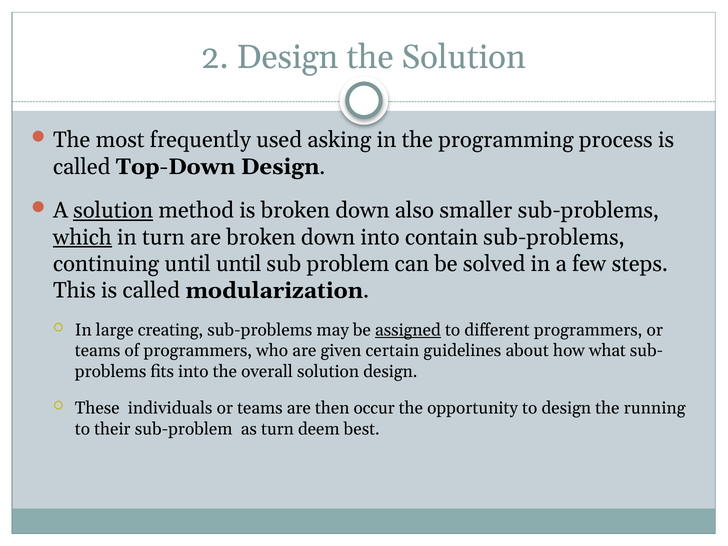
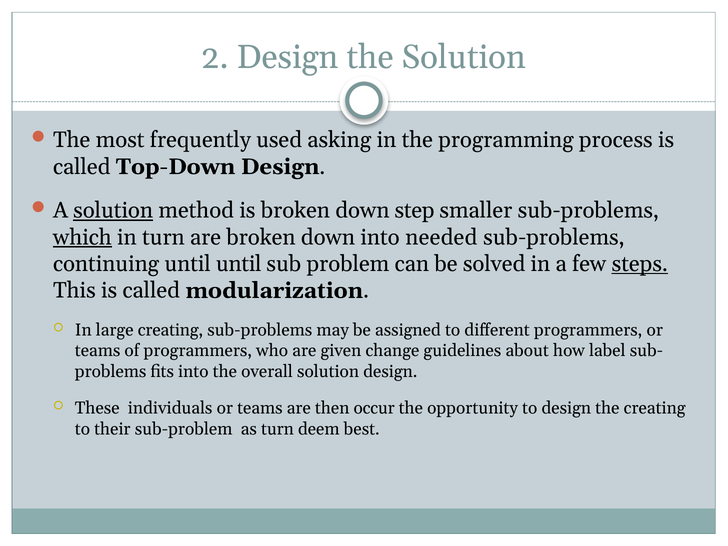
also: also -> step
contain: contain -> needed
steps underline: none -> present
assigned underline: present -> none
certain: certain -> change
what: what -> label
the running: running -> creating
